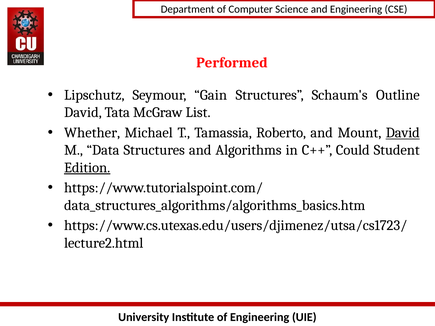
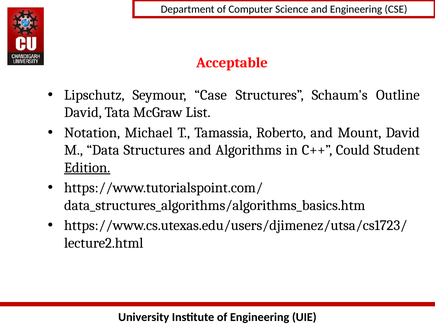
Performed: Performed -> Acceptable
Gain: Gain -> Case
Whether: Whether -> Notation
David at (403, 133) underline: present -> none
